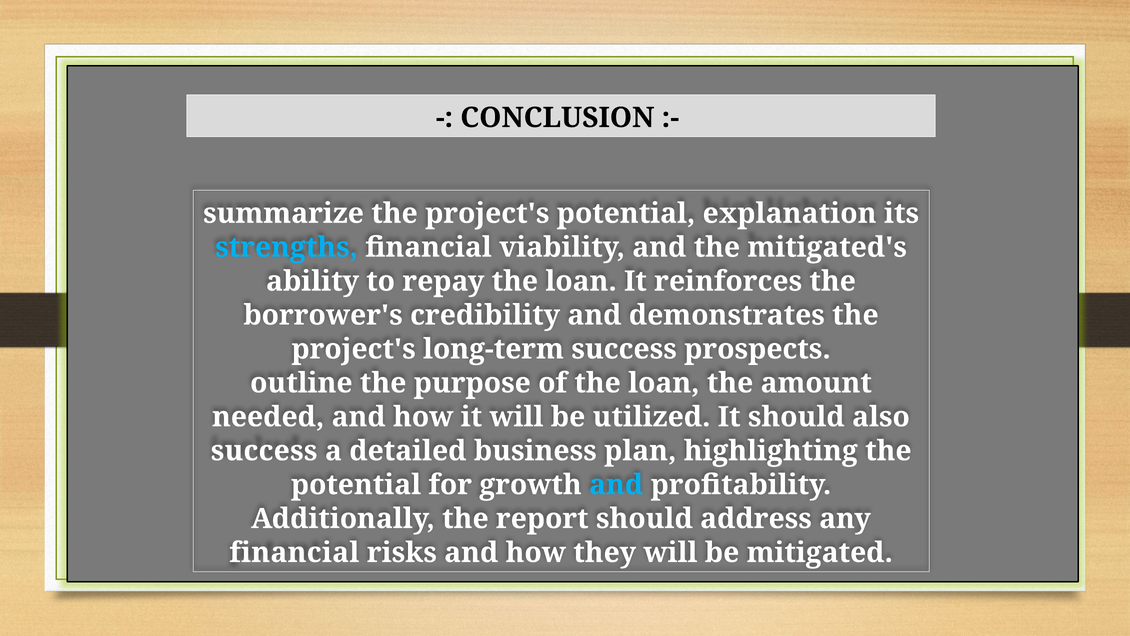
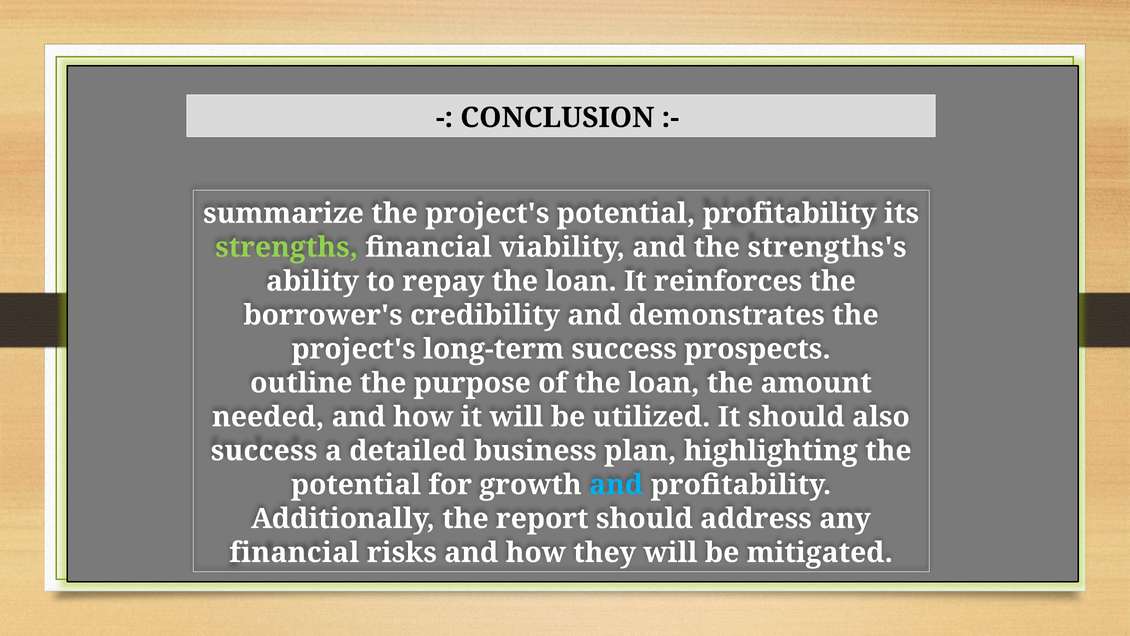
potential explanation: explanation -> profitability
strengths colour: light blue -> light green
mitigated's: mitigated's -> strengths's
